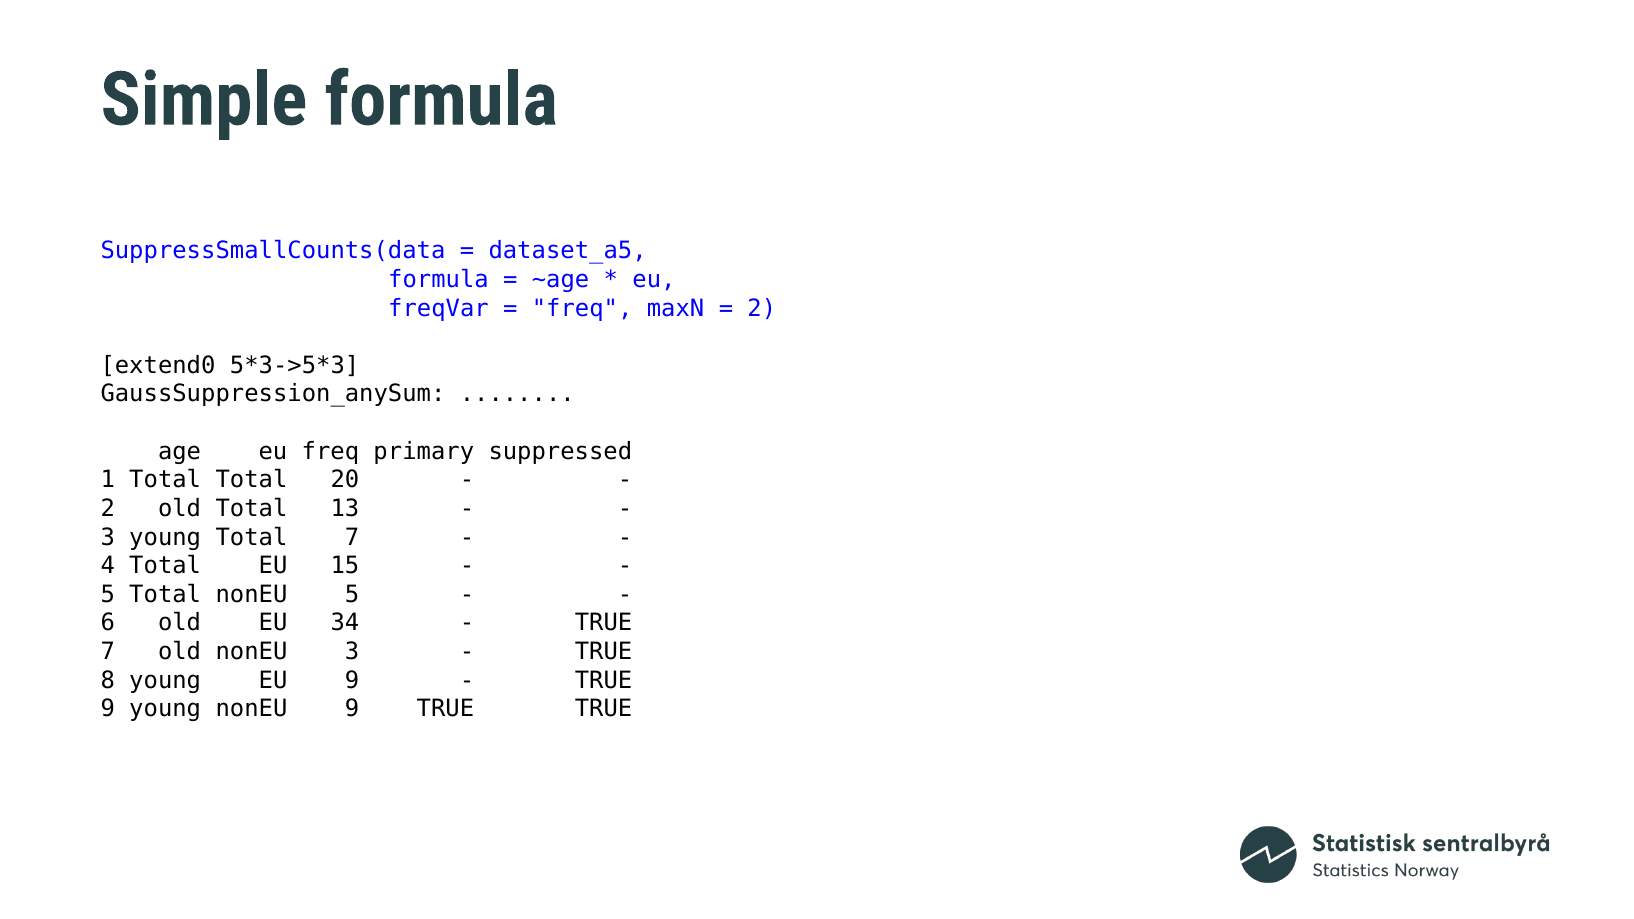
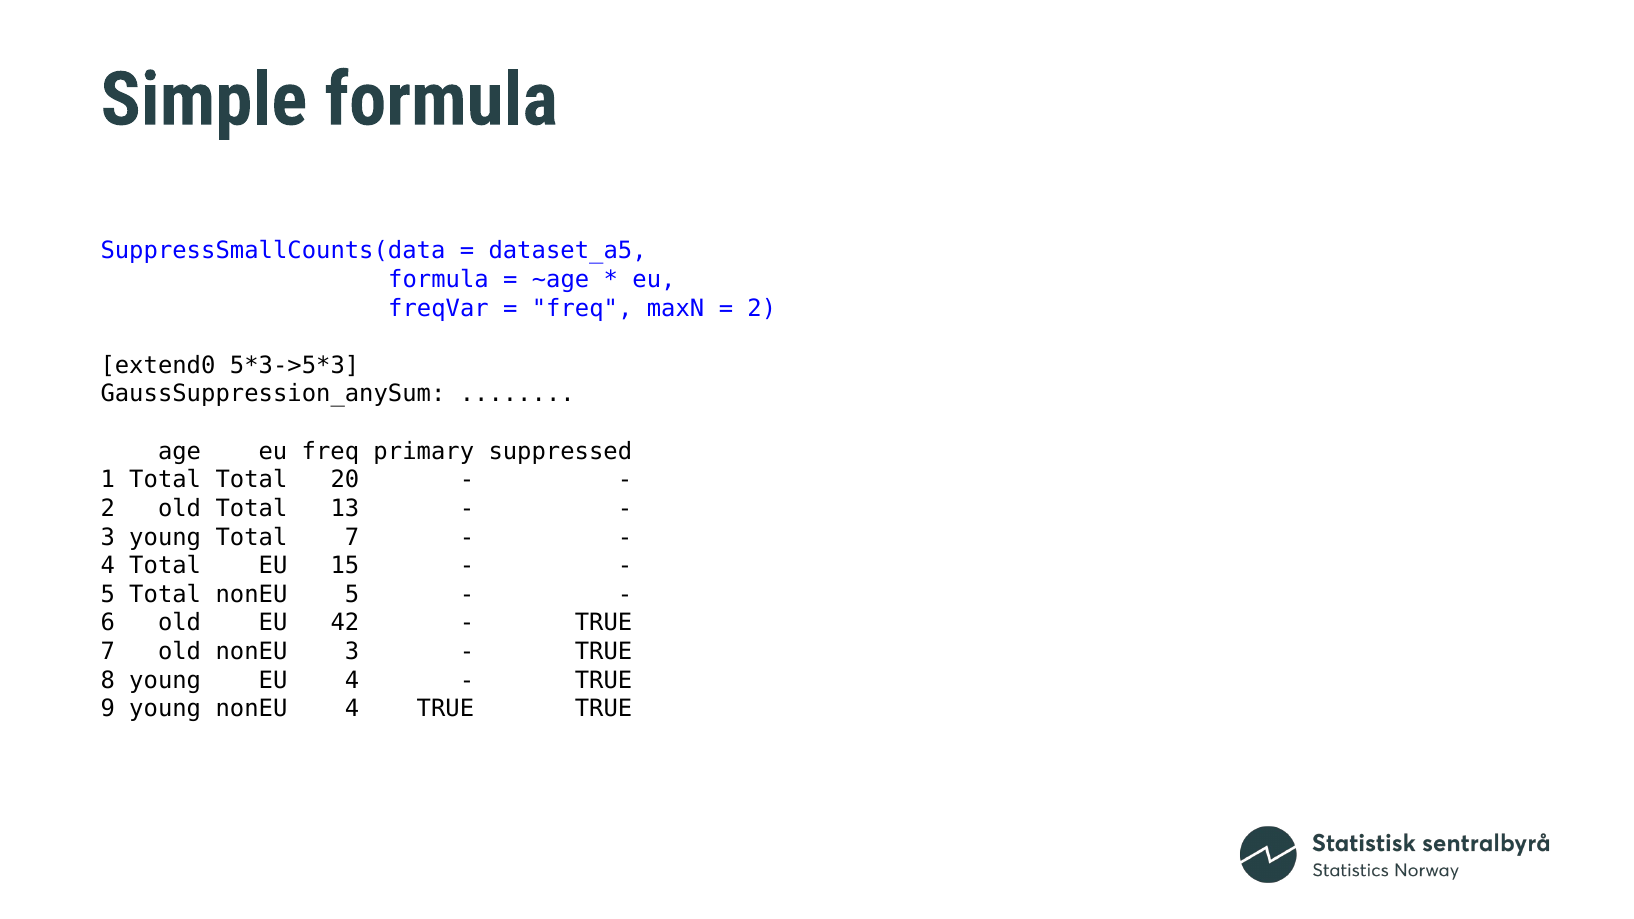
34: 34 -> 42
EU 9: 9 -> 4
nonEU 9: 9 -> 4
